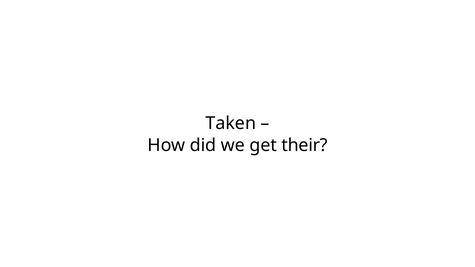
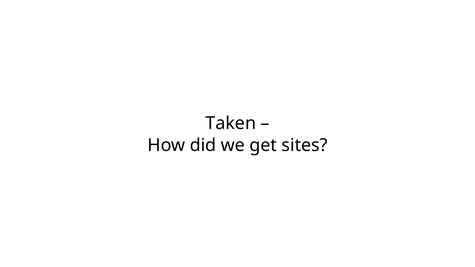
their: their -> sites
